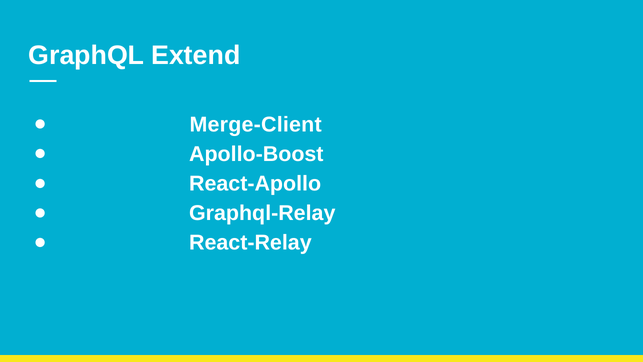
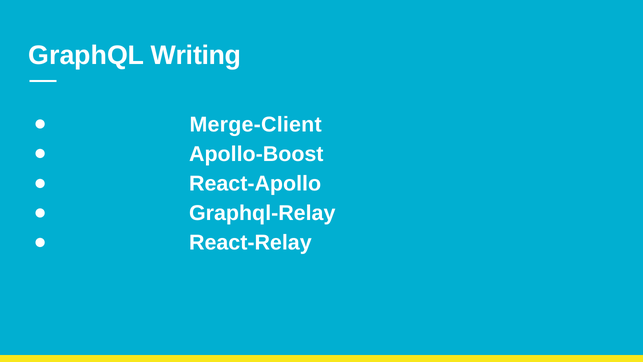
Extend: Extend -> Writing
